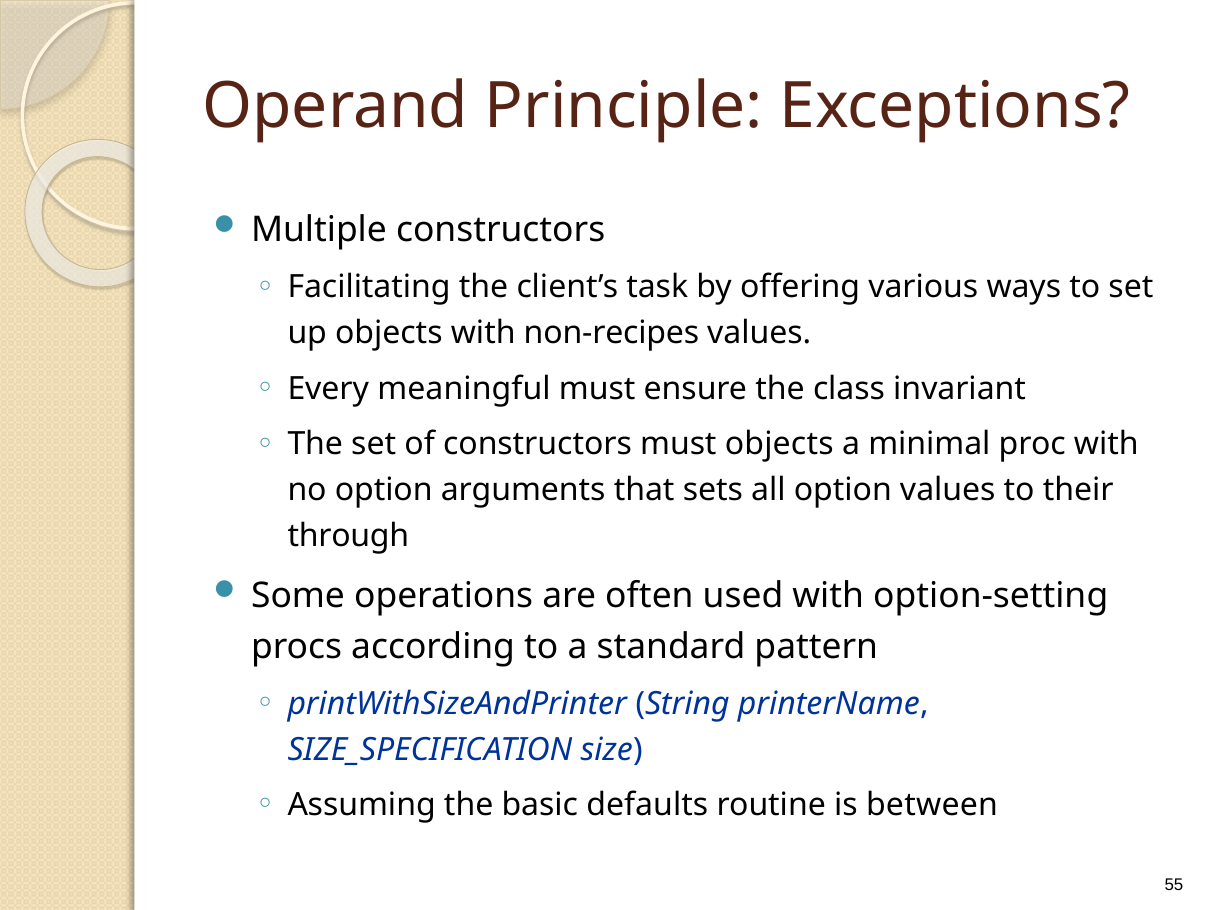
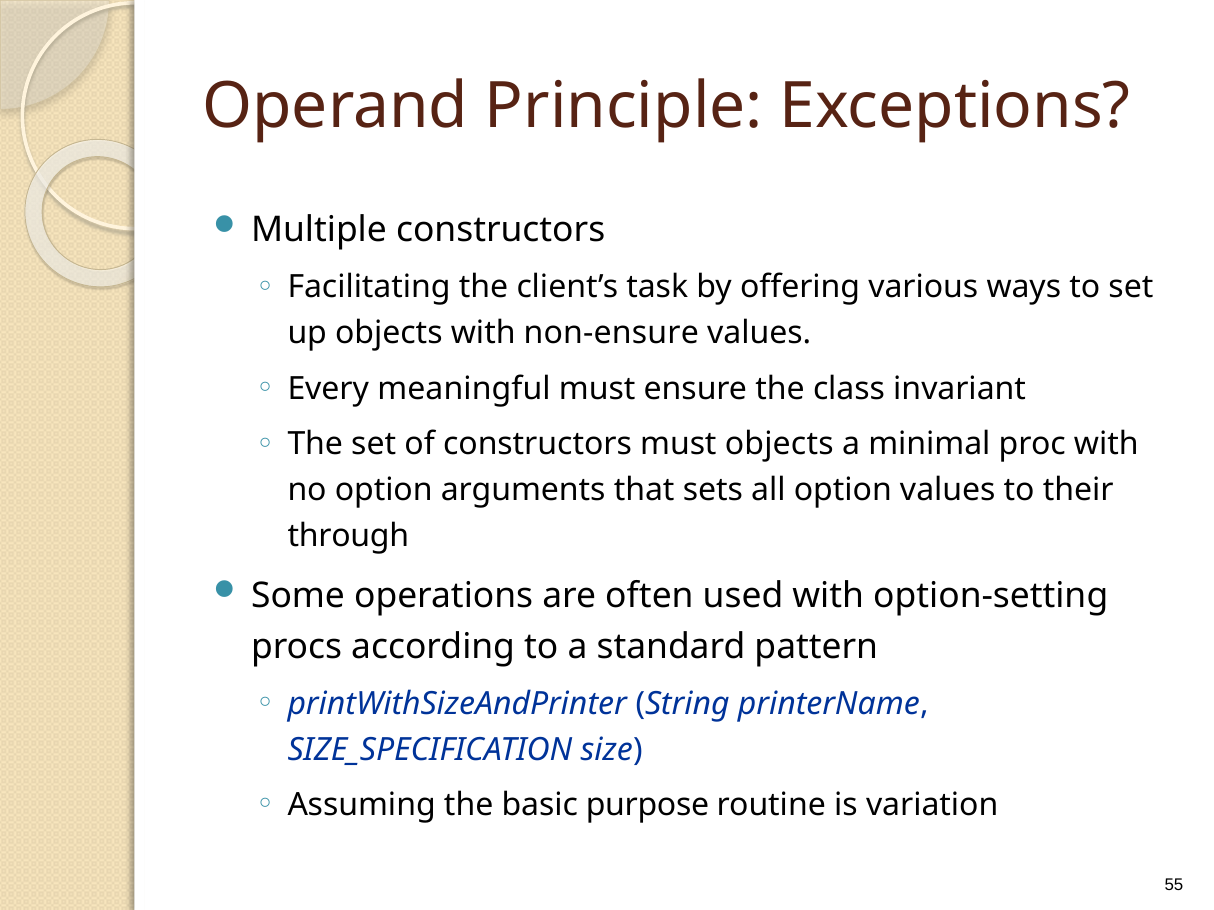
non-recipes: non-recipes -> non-ensure
defaults: defaults -> purpose
between: between -> variation
